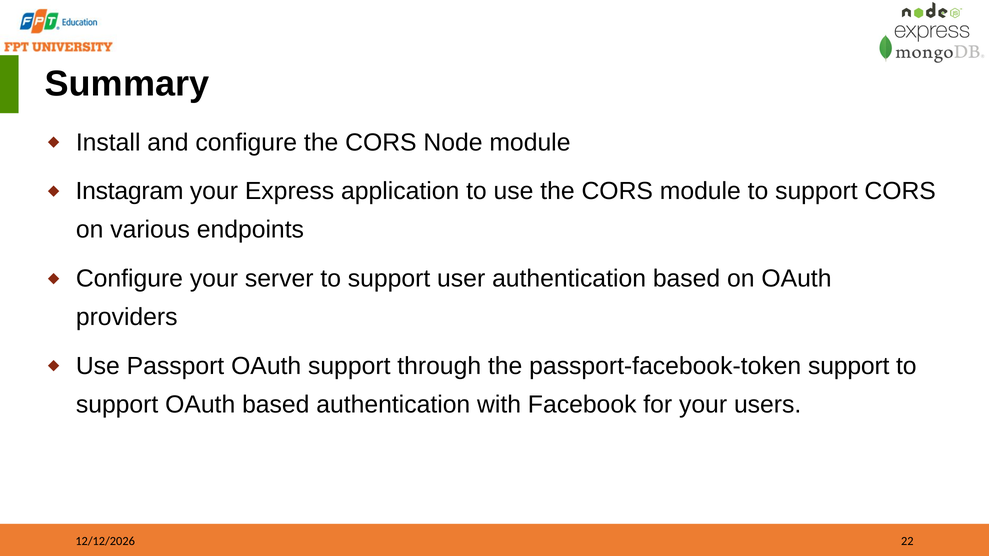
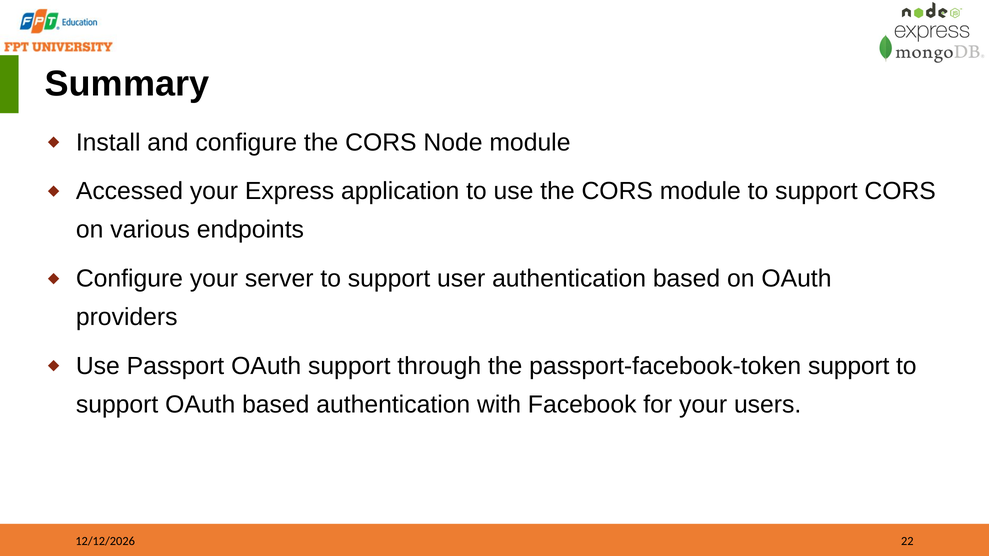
Instagram: Instagram -> Accessed
